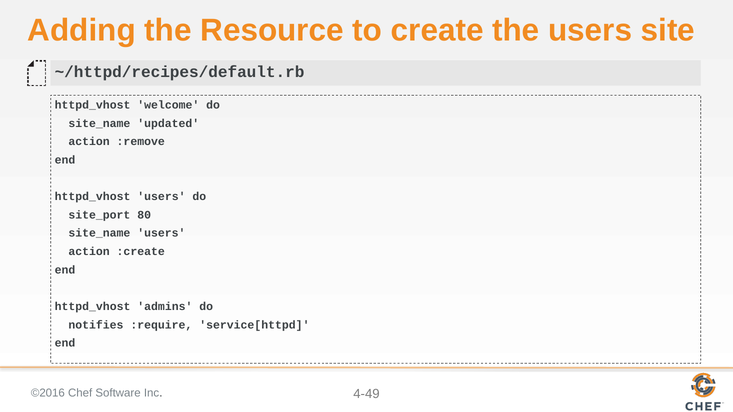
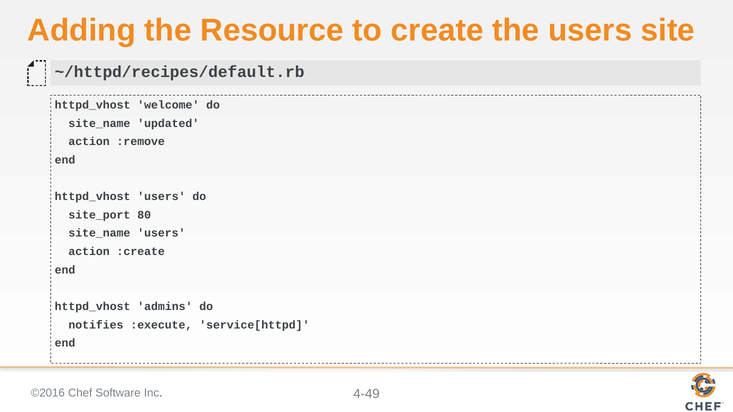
:require: :require -> :execute
